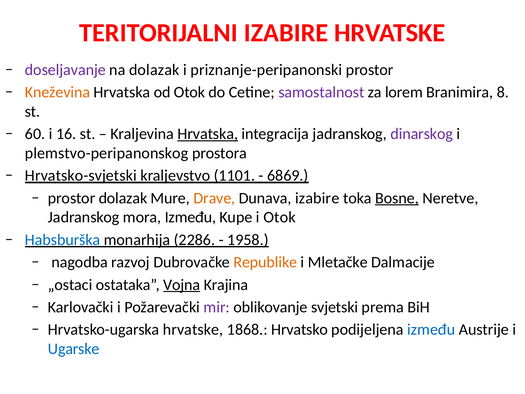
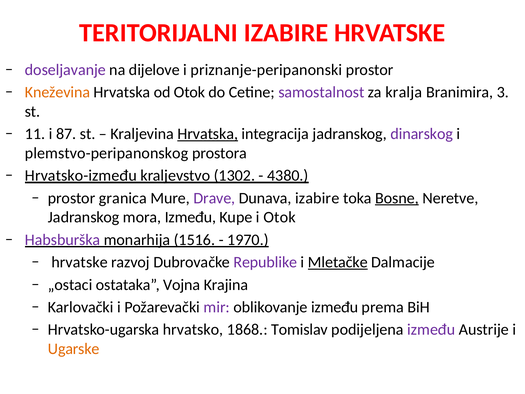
na dolazak: dolazak -> dijelove
lorem: lorem -> kralja
8: 8 -> 3
60: 60 -> 11
16: 16 -> 87
Hrvatsko-svjetski: Hrvatsko-svjetski -> Hrvatsko-između
1101: 1101 -> 1302
6869: 6869 -> 4380
prostor dolazak: dolazak -> granica
Drave colour: orange -> purple
Habsburška colour: blue -> purple
2286: 2286 -> 1516
1958: 1958 -> 1970
nagodba at (80, 262): nagodba -> hrvatske
Republike colour: orange -> purple
Mletačke underline: none -> present
Vojna underline: present -> none
oblikovanje svjetski: svjetski -> između
Hrvatsko-ugarska hrvatske: hrvatske -> hrvatsko
Hrvatsko: Hrvatsko -> Tomislav
između at (431, 329) colour: blue -> purple
Ugarske colour: blue -> orange
